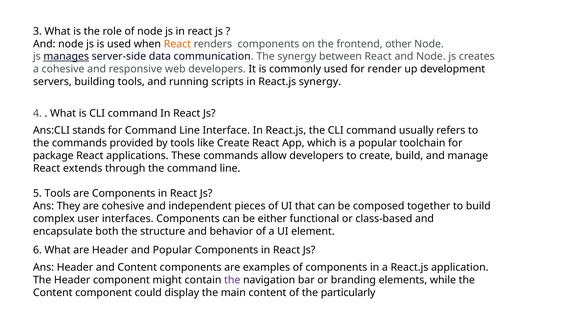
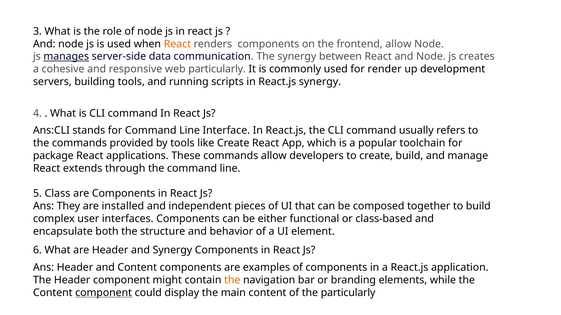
frontend other: other -> allow
web developers: developers -> particularly
5 Tools: Tools -> Class
are cohesive: cohesive -> installed
and Popular: Popular -> Synergy
the at (232, 281) colour: purple -> orange
component at (104, 293) underline: none -> present
